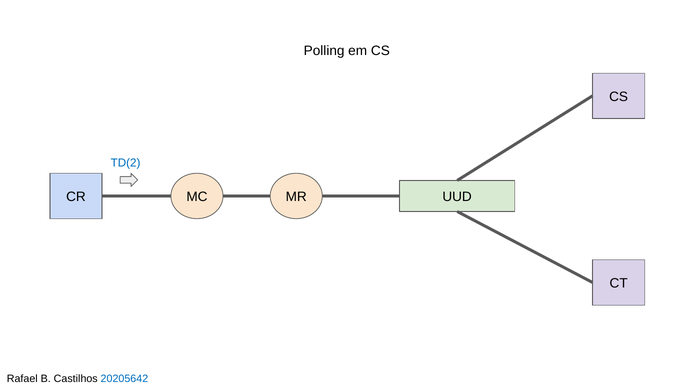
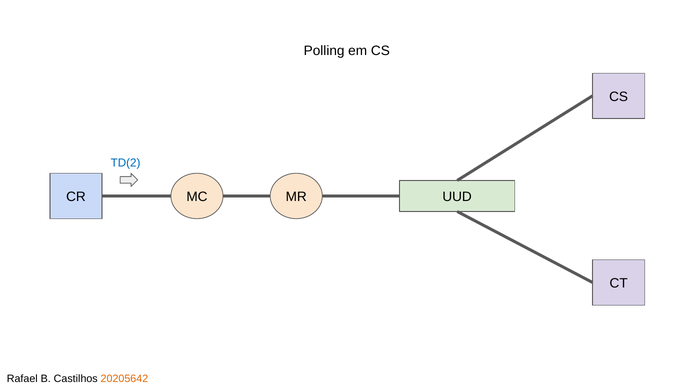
20205642 colour: blue -> orange
